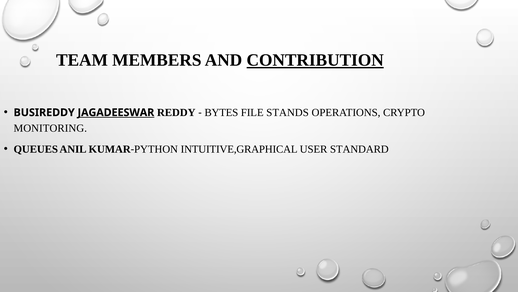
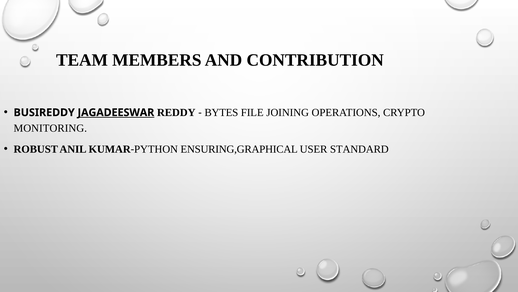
CONTRIBUTION underline: present -> none
STANDS: STANDS -> JOINING
QUEUES: QUEUES -> ROBUST
INTUITIVE,GRAPHICAL: INTUITIVE,GRAPHICAL -> ENSURING,GRAPHICAL
